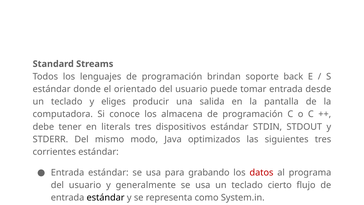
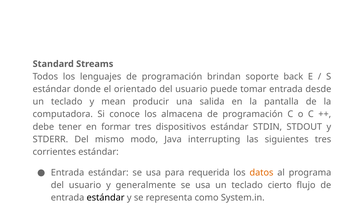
eliges: eliges -> mean
literals: literals -> formar
optimizados: optimizados -> interrupting
grabando: grabando -> requerida
datos at (261, 172) colour: red -> orange
